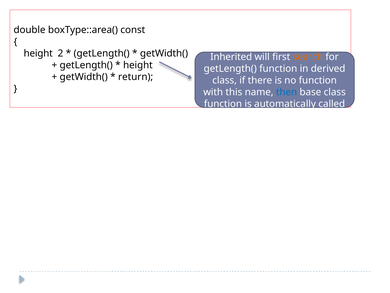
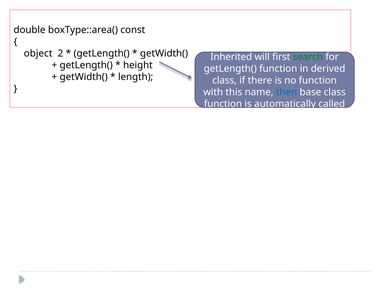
height at (38, 53): height -> object
search colour: orange -> green
return: return -> length
